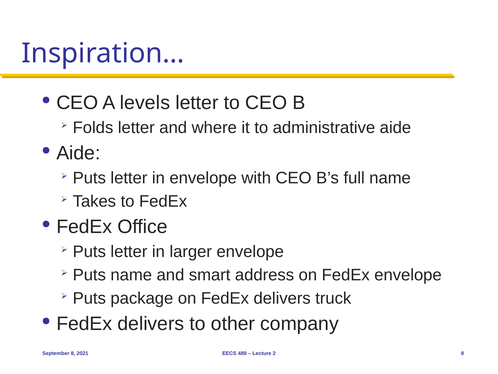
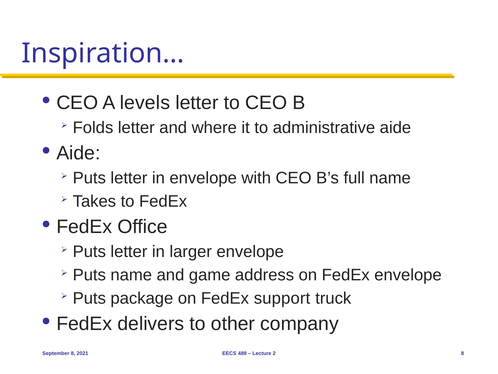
smart: smart -> game
on FedEx delivers: delivers -> support
